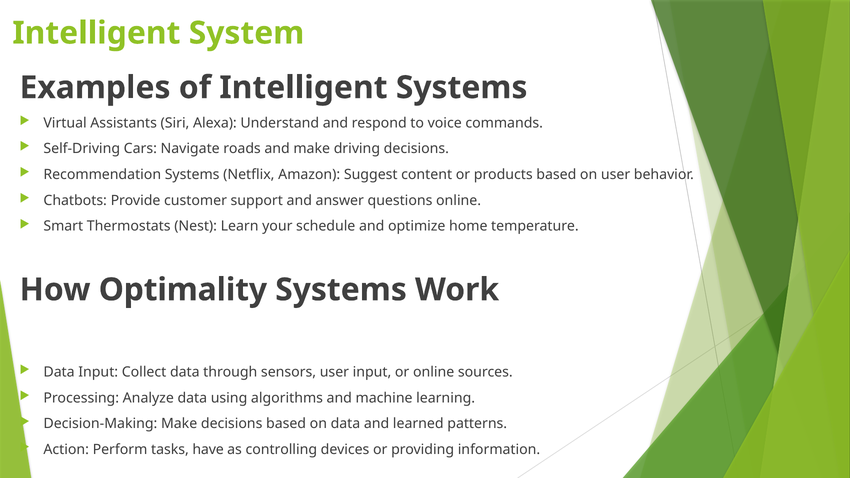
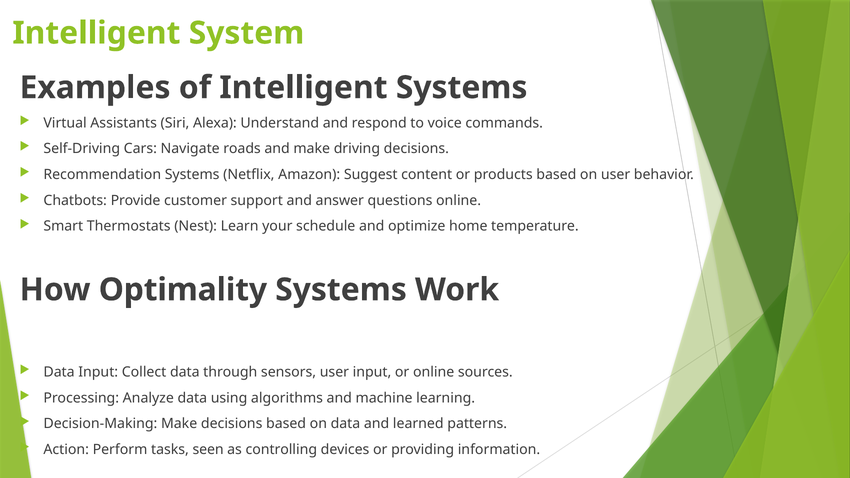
have: have -> seen
